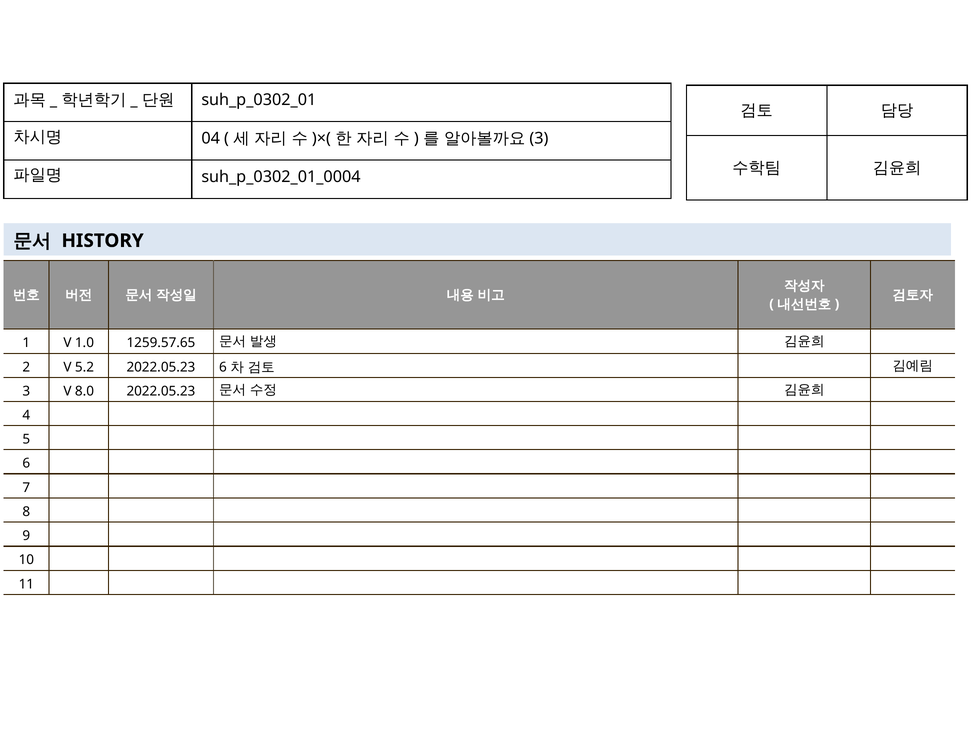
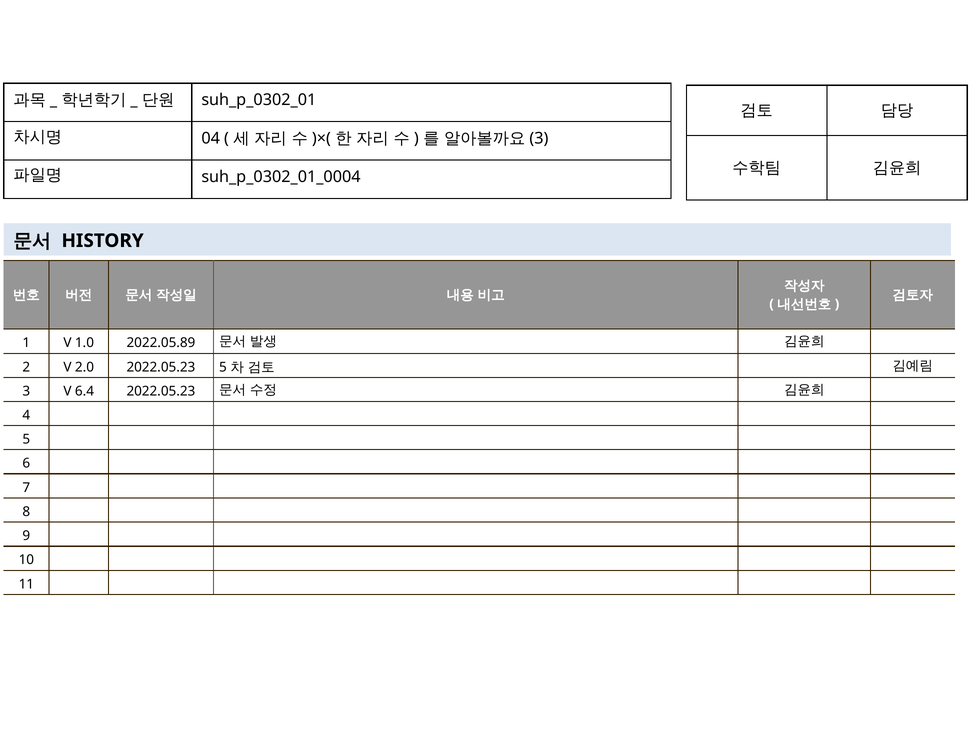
1259.57.65: 1259.57.65 -> 2022.05.89
5.2: 5.2 -> 2.0
2022.05.23 6: 6 -> 5
8.0: 8.0 -> 6.4
